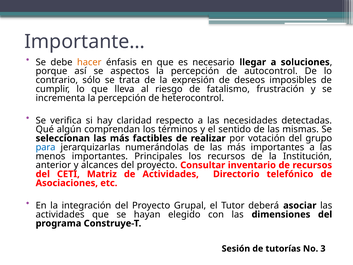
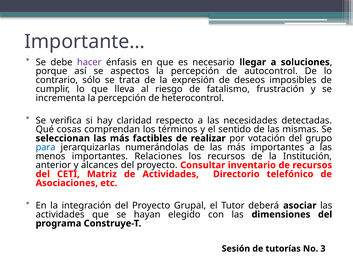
hacer colour: orange -> purple
algún: algún -> cosas
Principales: Principales -> Relaciones
